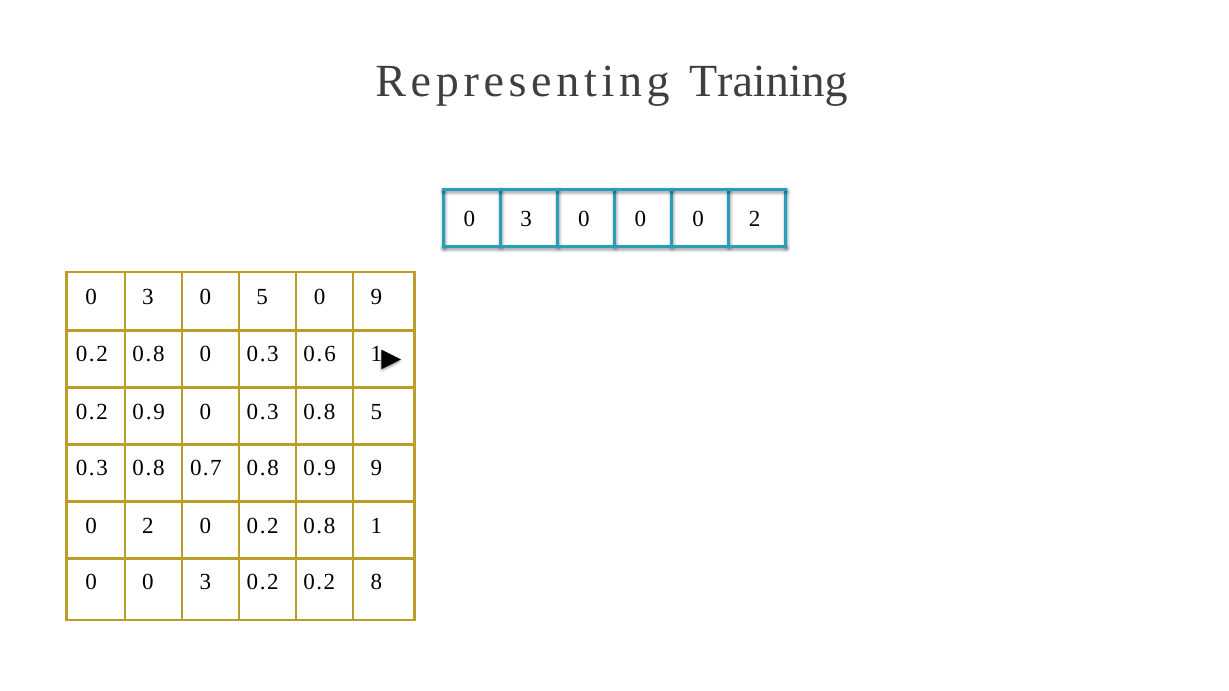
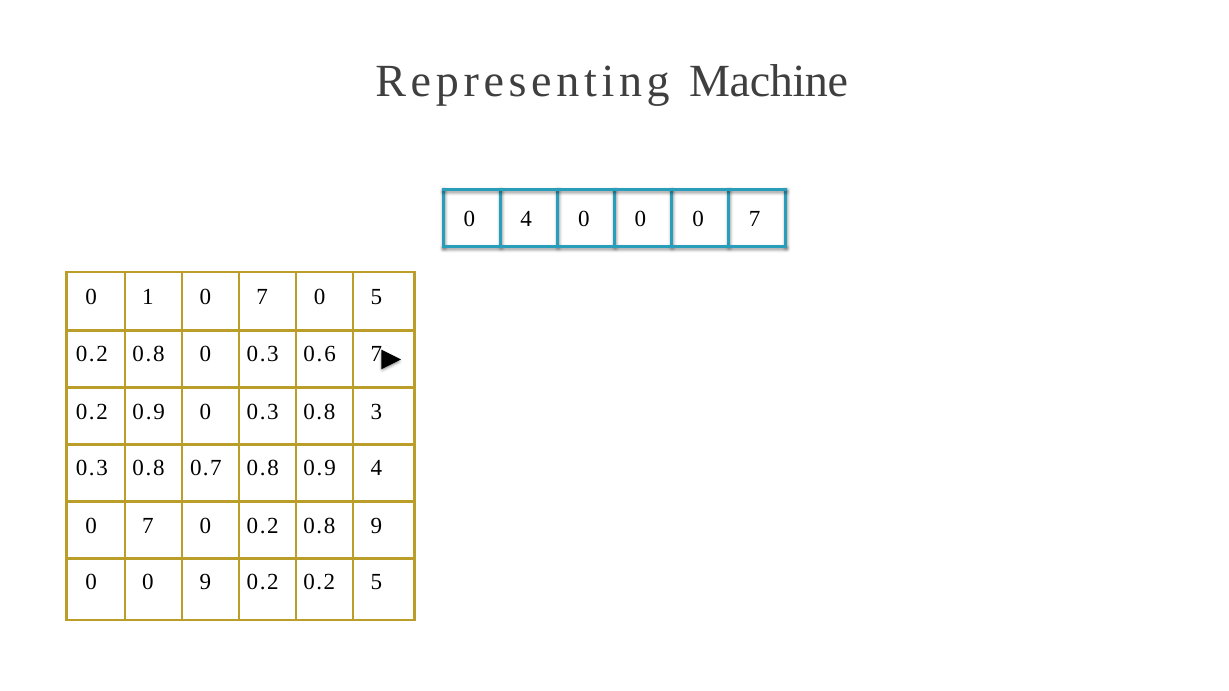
Training: Training -> Machine
3 at (526, 219): 3 -> 4
0 0 2: 2 -> 7
3 at (148, 297): 3 -> 1
5 at (262, 297): 5 -> 7
0 9: 9 -> 5
0.6 1: 1 -> 7
0.8 5: 5 -> 3
0.9 9: 9 -> 4
2 at (148, 526): 2 -> 7
0.8 1: 1 -> 9
0 0 3: 3 -> 9
0.2 8: 8 -> 5
